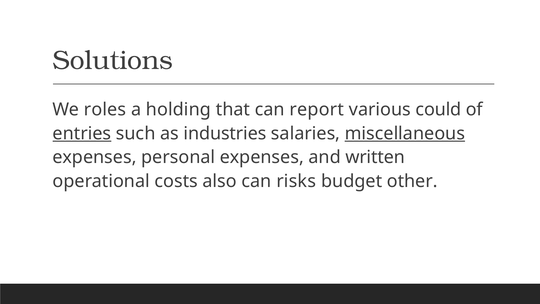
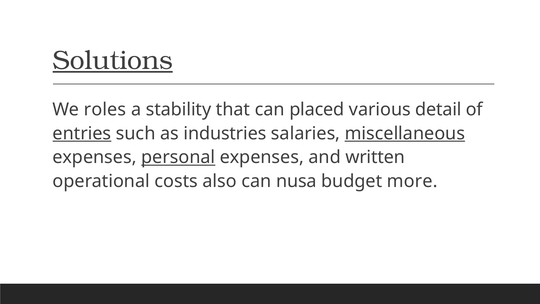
Solutions underline: none -> present
holding: holding -> stability
report: report -> placed
could: could -> detail
personal underline: none -> present
risks: risks -> nusa
other: other -> more
